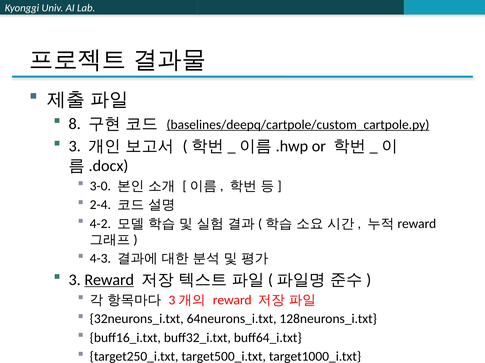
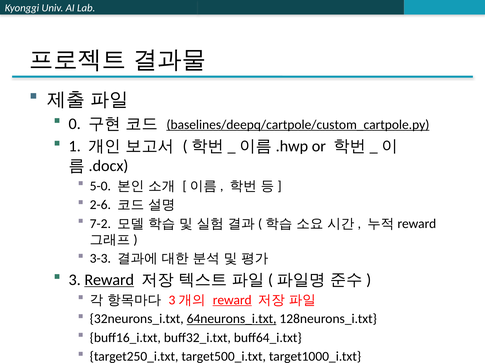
8: 8 -> 0
3 at (75, 147): 3 -> 1
3-0: 3-0 -> 5-0
2-4: 2-4 -> 2-6
4-2: 4-2 -> 7-2
4-3: 4-3 -> 3-3
reward at (232, 301) underline: none -> present
64neurons_i.txt underline: none -> present
